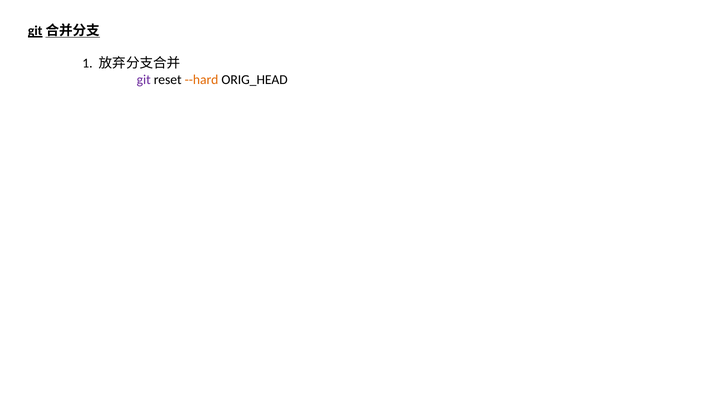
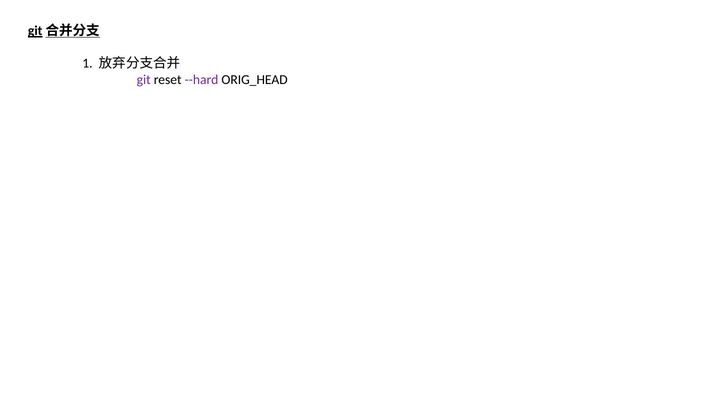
--hard colour: orange -> purple
